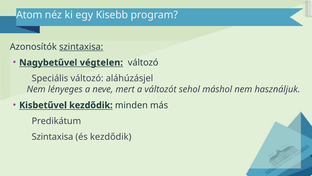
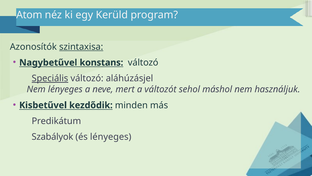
Kisebb: Kisebb -> Kerüld
végtelen: végtelen -> konstans
Speciális underline: none -> present
Szintaxisa at (52, 137): Szintaxisa -> Szabályok
és kezdődik: kezdődik -> lényeges
